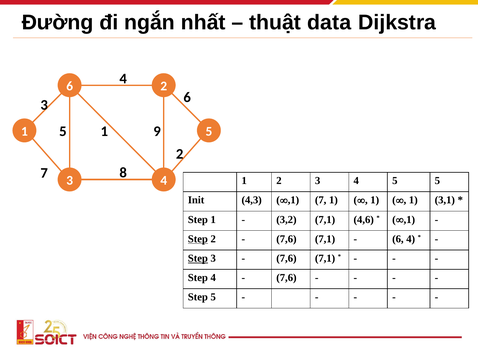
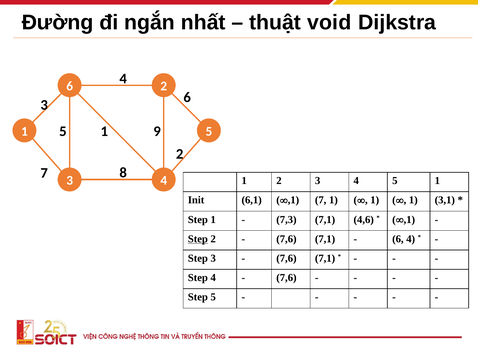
data: data -> void
5 5: 5 -> 1
4,3: 4,3 -> 6,1
3,2: 3,2 -> 7,3
Step at (198, 258) underline: present -> none
